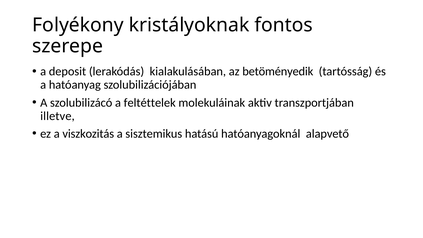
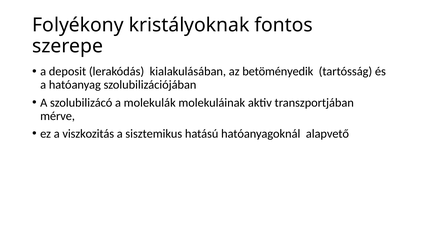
feltéttelek: feltéttelek -> molekulák
illetve: illetve -> mérve
